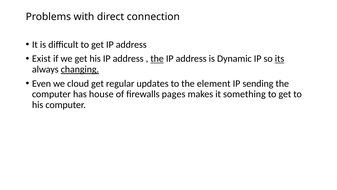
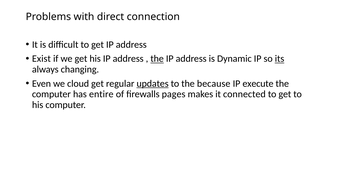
changing underline: present -> none
updates underline: none -> present
element: element -> because
sending: sending -> execute
house: house -> entire
something: something -> connected
